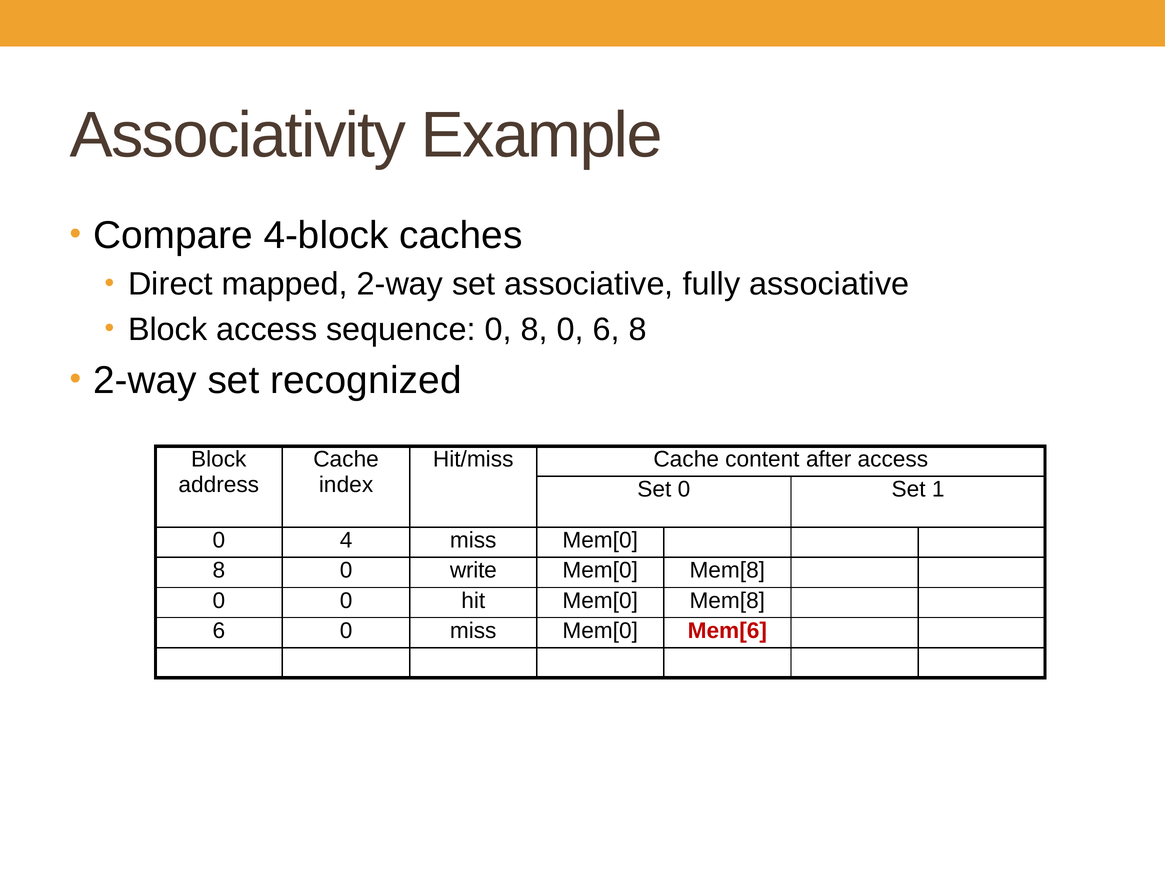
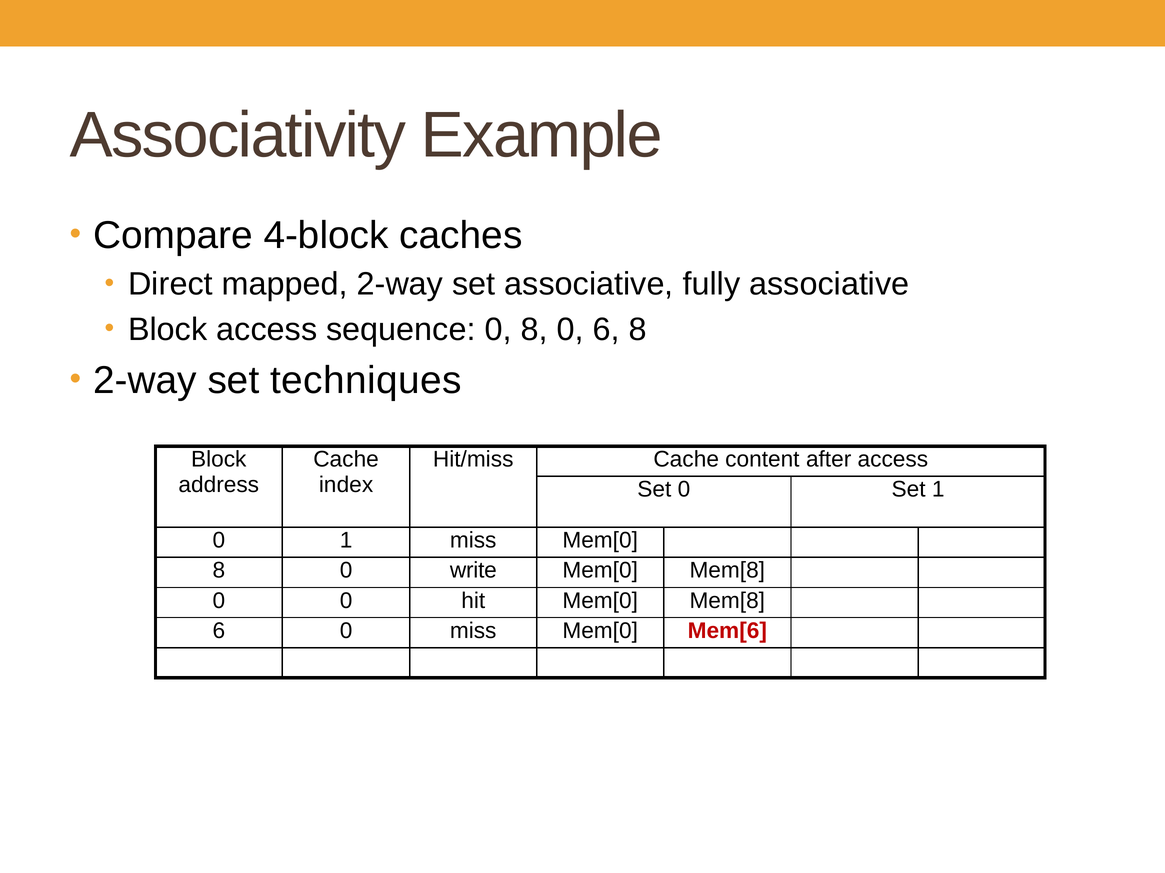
recognized: recognized -> techniques
0 4: 4 -> 1
